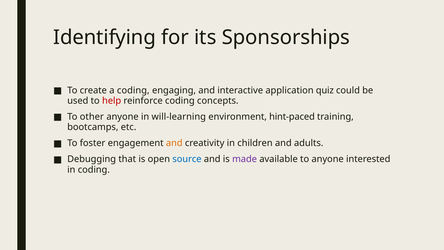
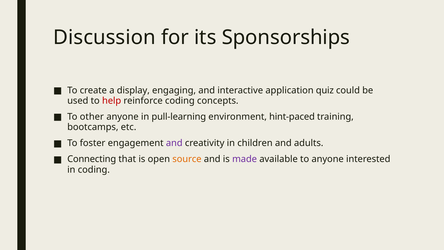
Identifying: Identifying -> Discussion
a coding: coding -> display
will-learning: will-learning -> pull-learning
and at (174, 143) colour: orange -> purple
Debugging: Debugging -> Connecting
source colour: blue -> orange
